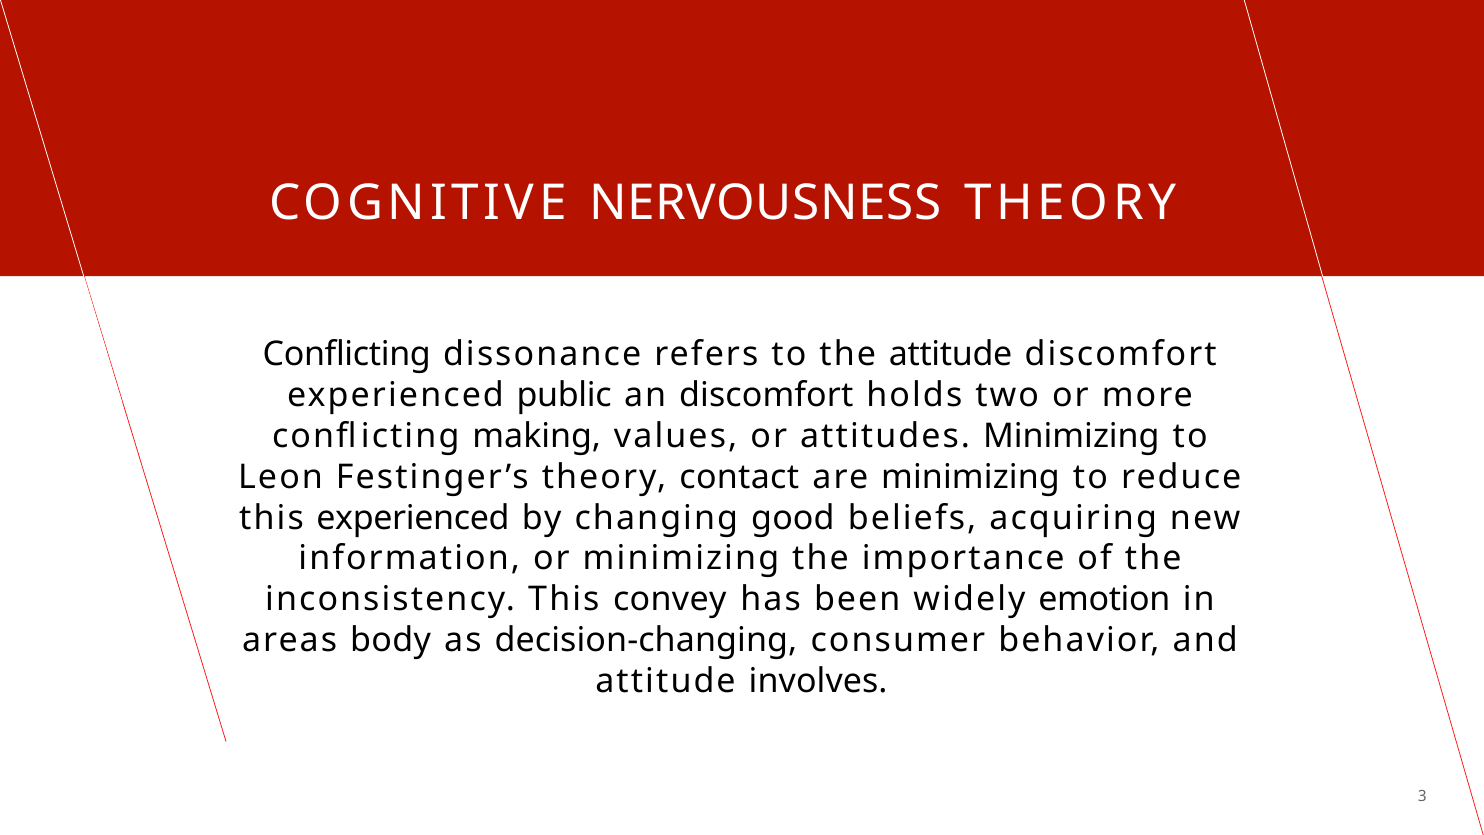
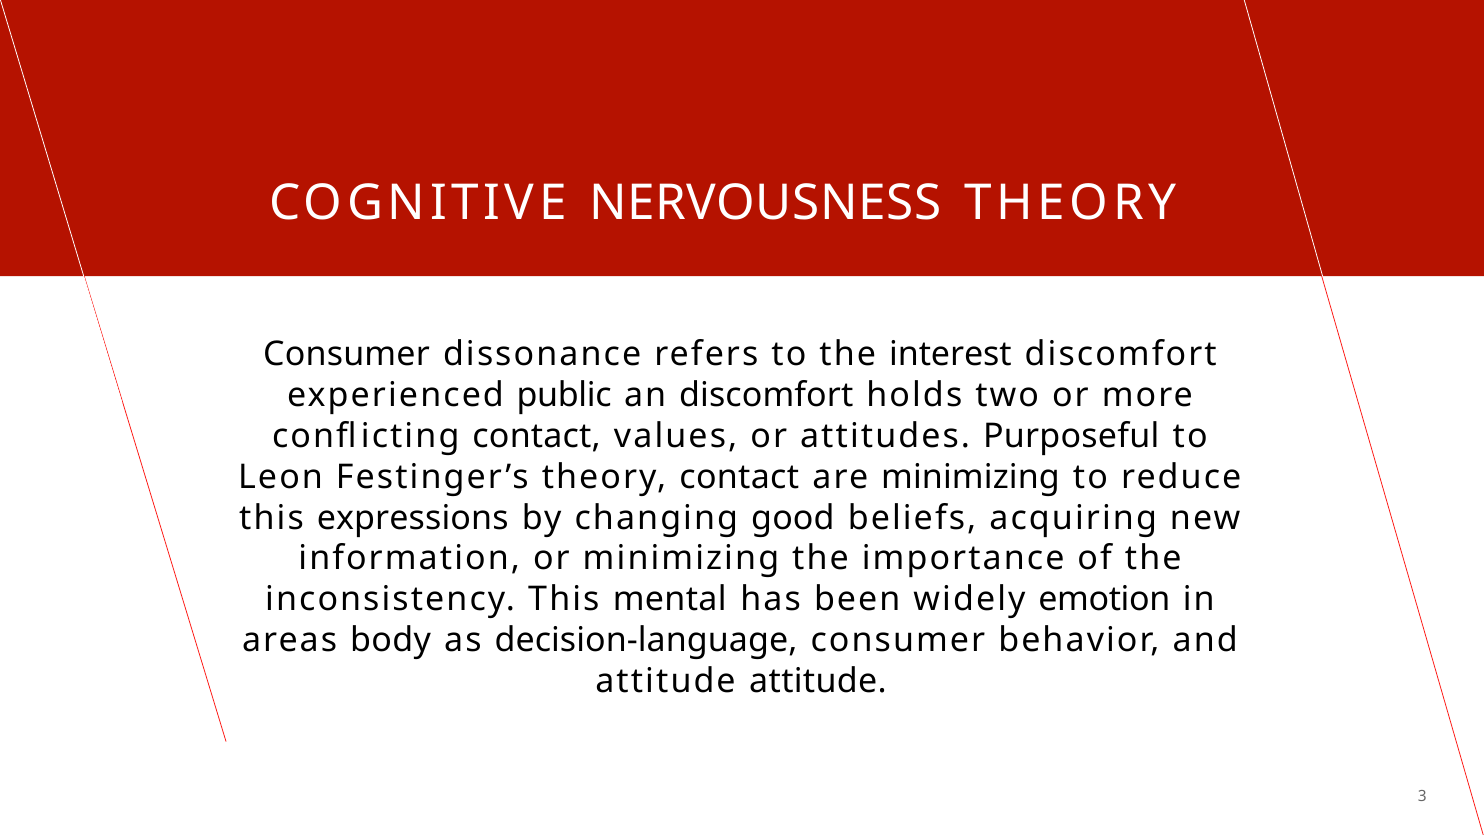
Conflicting at (347, 354): Conflicting -> Consumer
the attitude: attitude -> interest
conflicting making: making -> contact
attitudes Minimizing: Minimizing -> Purposeful
this experienced: experienced -> expressions
convey: convey -> mental
decision-changing: decision-changing -> decision-language
attitude involves: involves -> attitude
